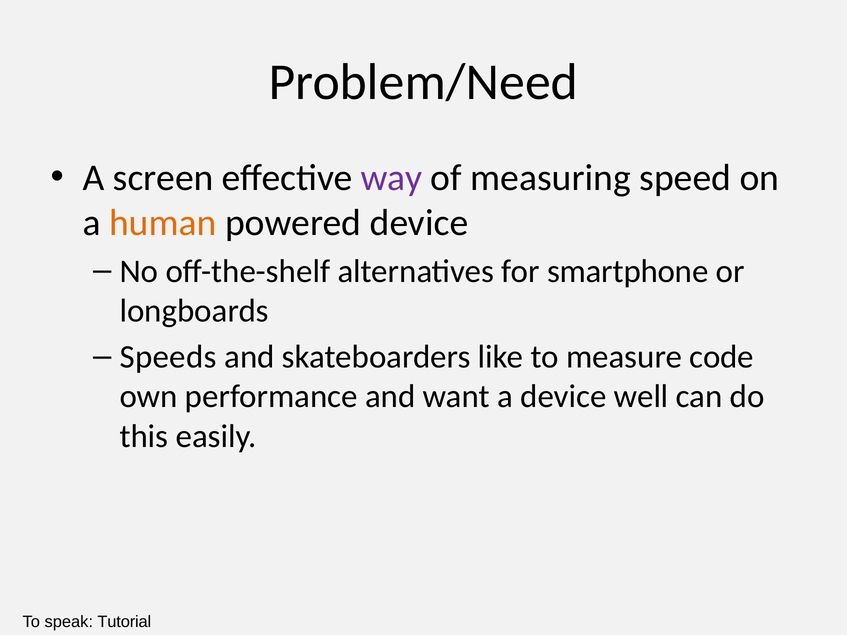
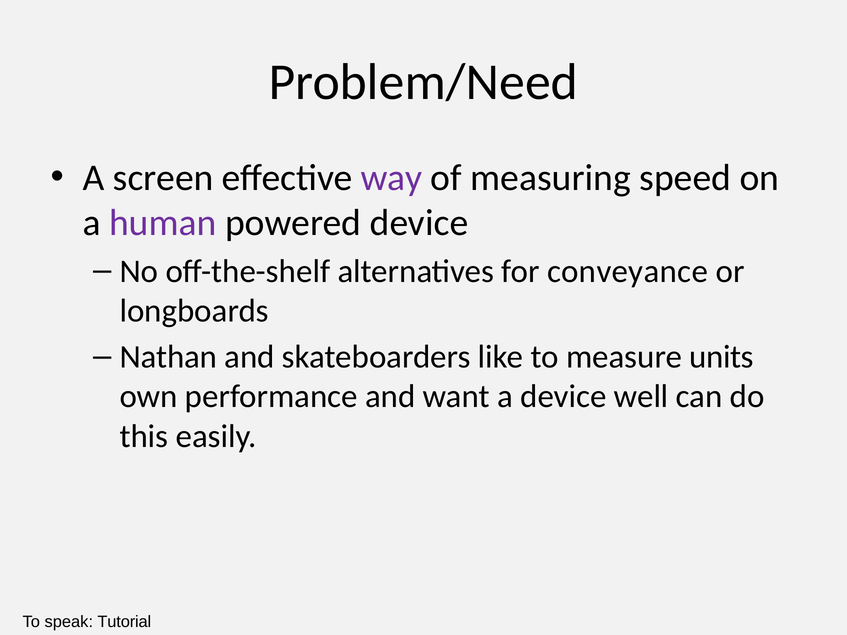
human colour: orange -> purple
smartphone: smartphone -> conveyance
Speeds: Speeds -> Nathan
code: code -> units
